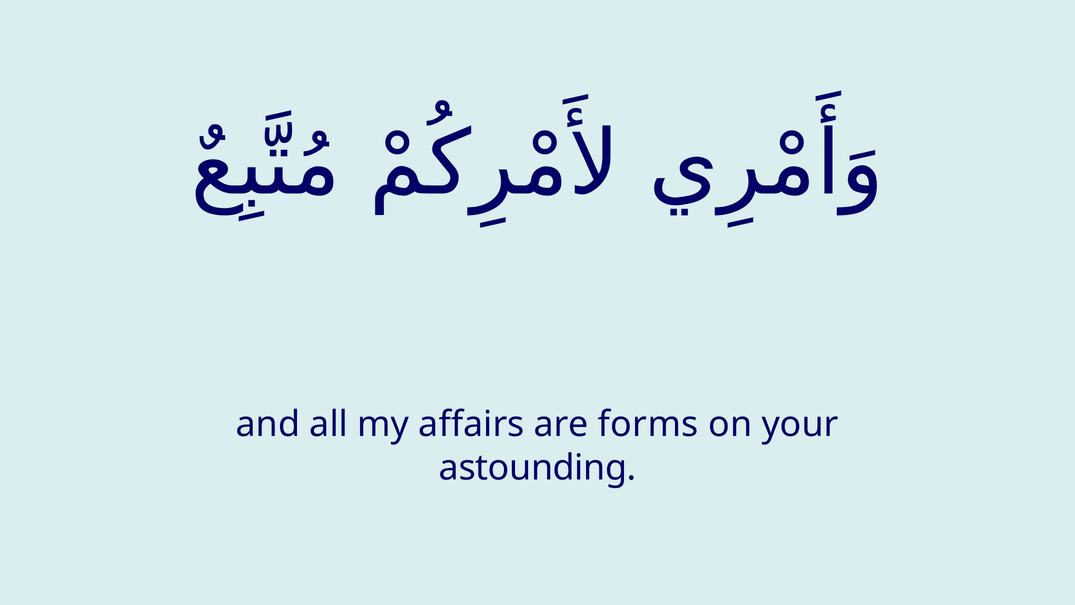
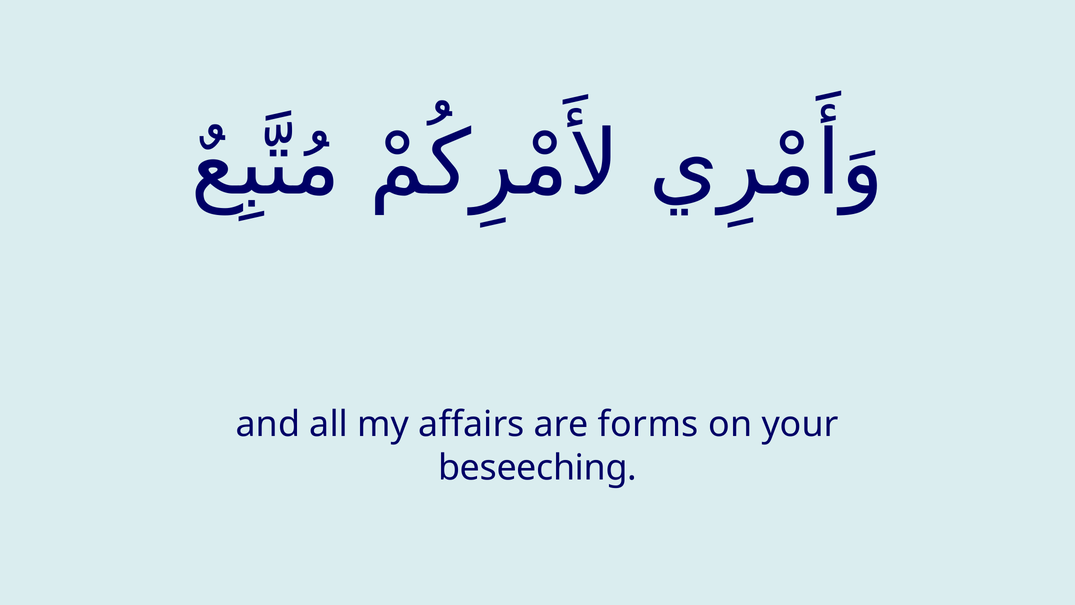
astounding: astounding -> beseeching
